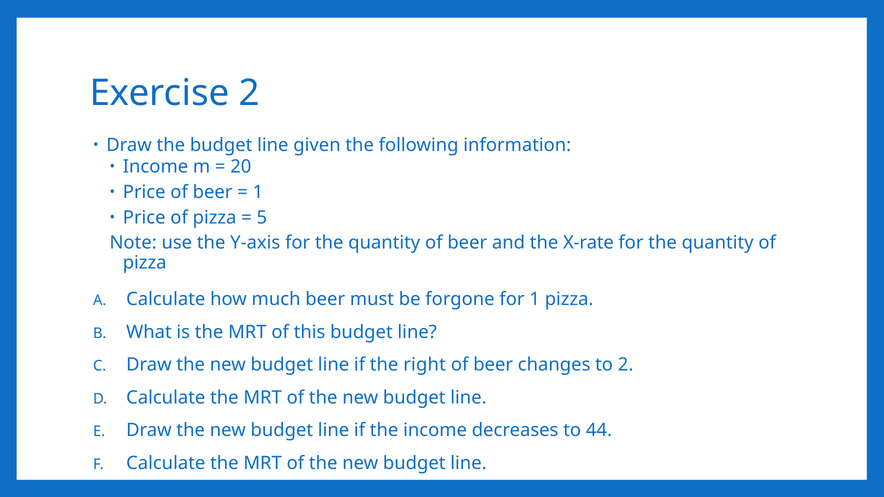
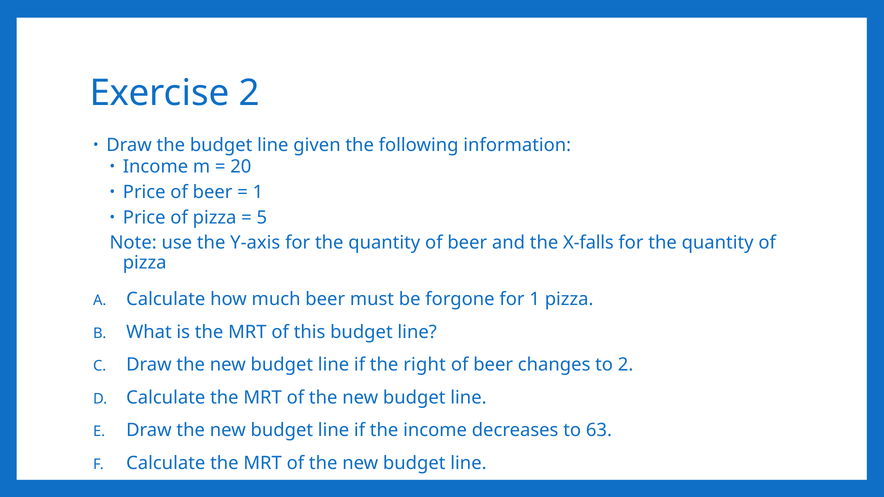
X-rate: X-rate -> X-falls
44: 44 -> 63
